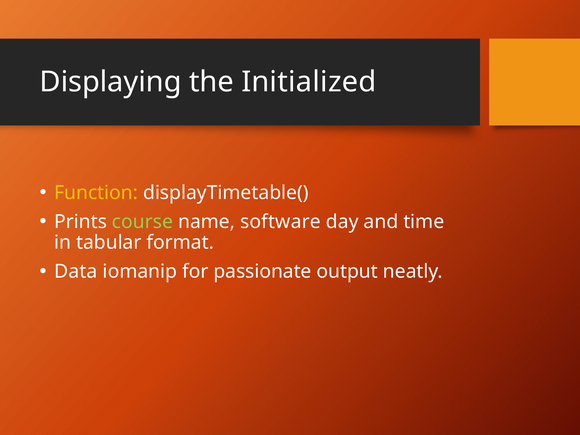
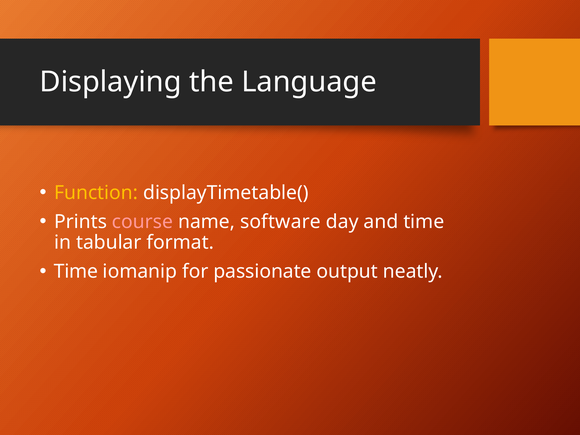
Initialized: Initialized -> Language
course colour: light green -> pink
Data at (76, 271): Data -> Time
